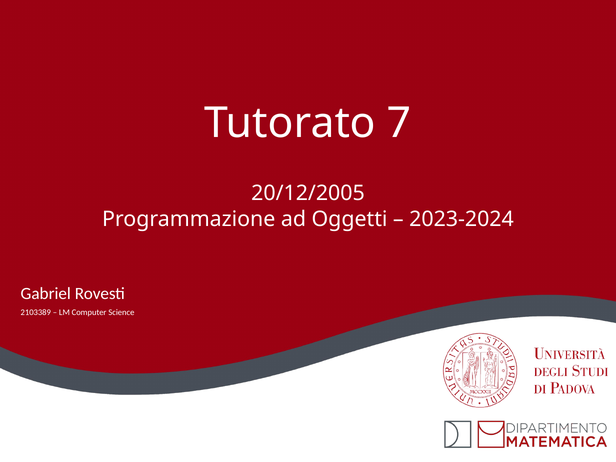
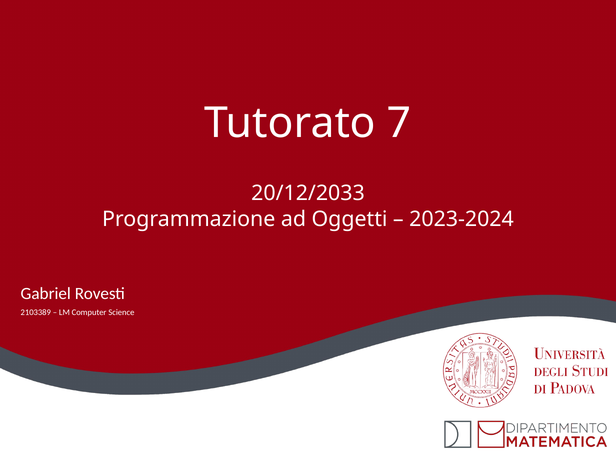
20/12/2005: 20/12/2005 -> 20/12/2033
